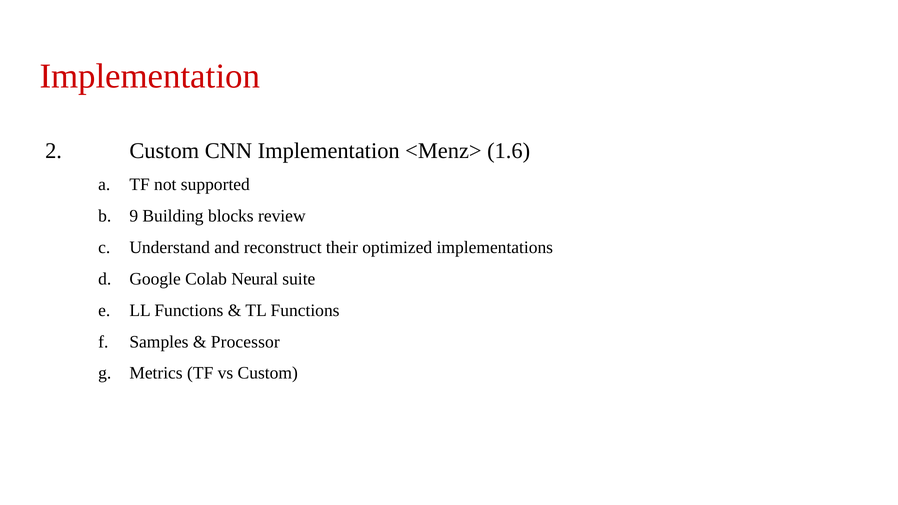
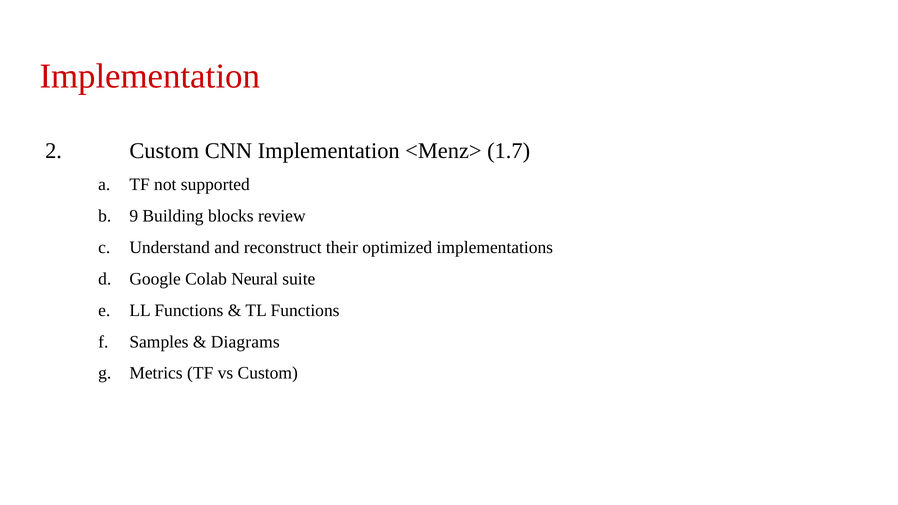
1.6: 1.6 -> 1.7
Processor: Processor -> Diagrams
